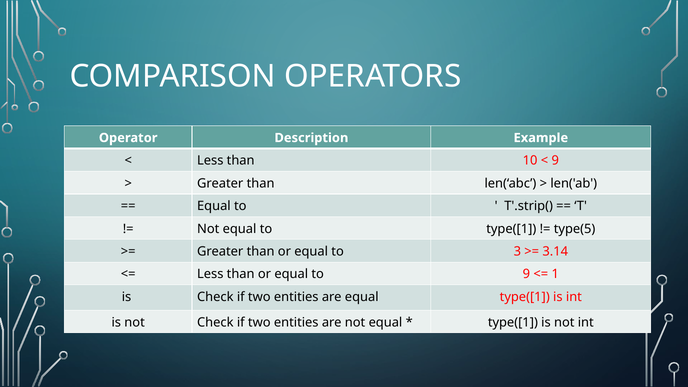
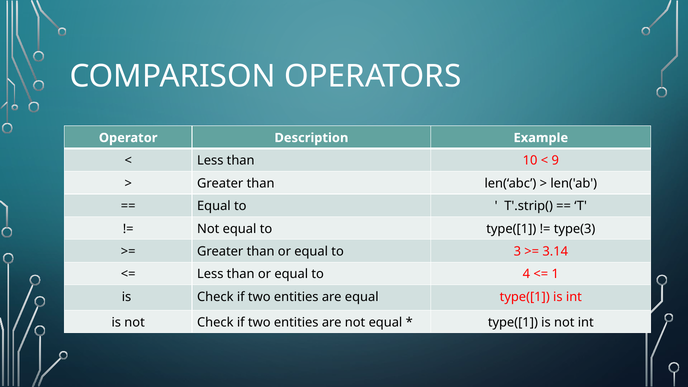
type(5: type(5 -> type(3
to 9: 9 -> 4
